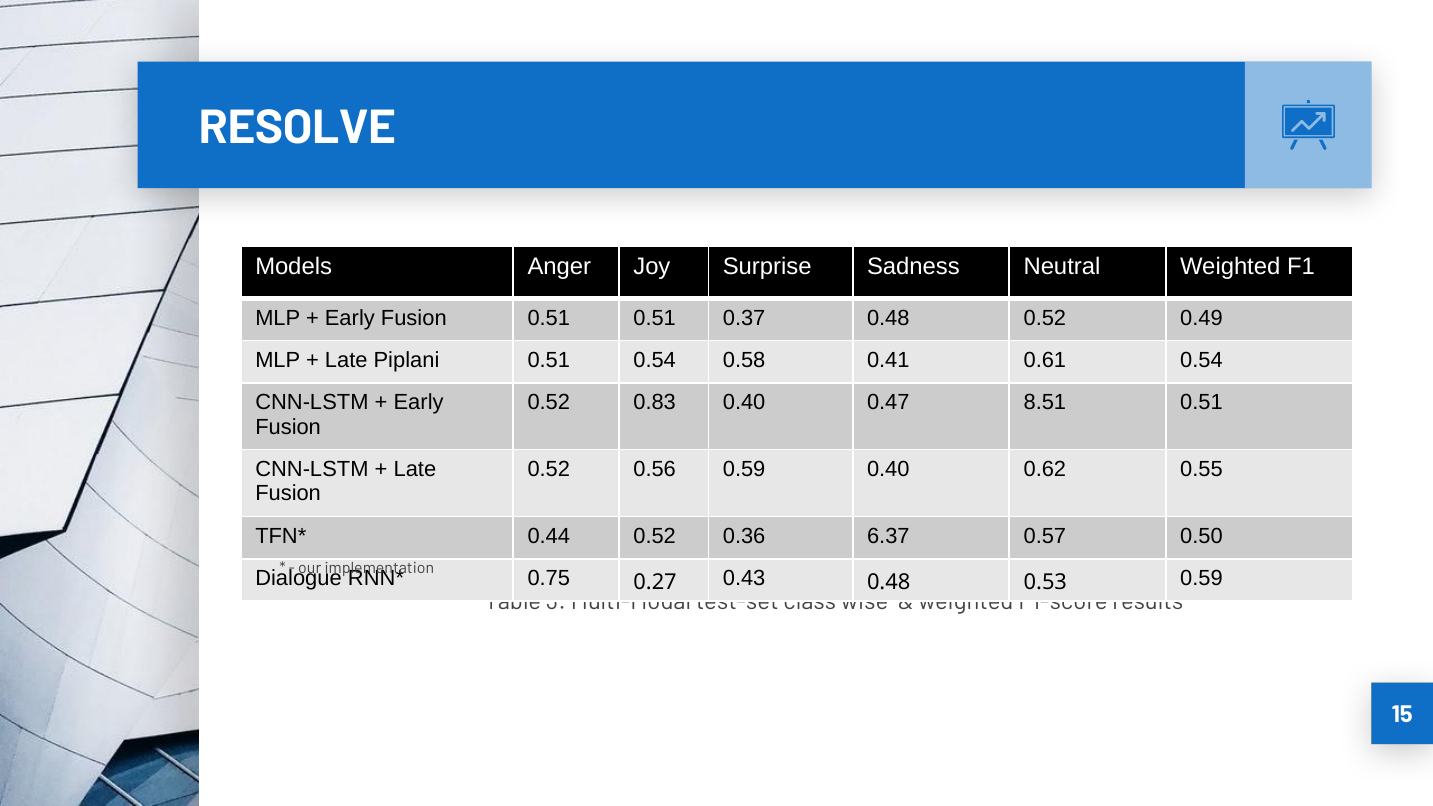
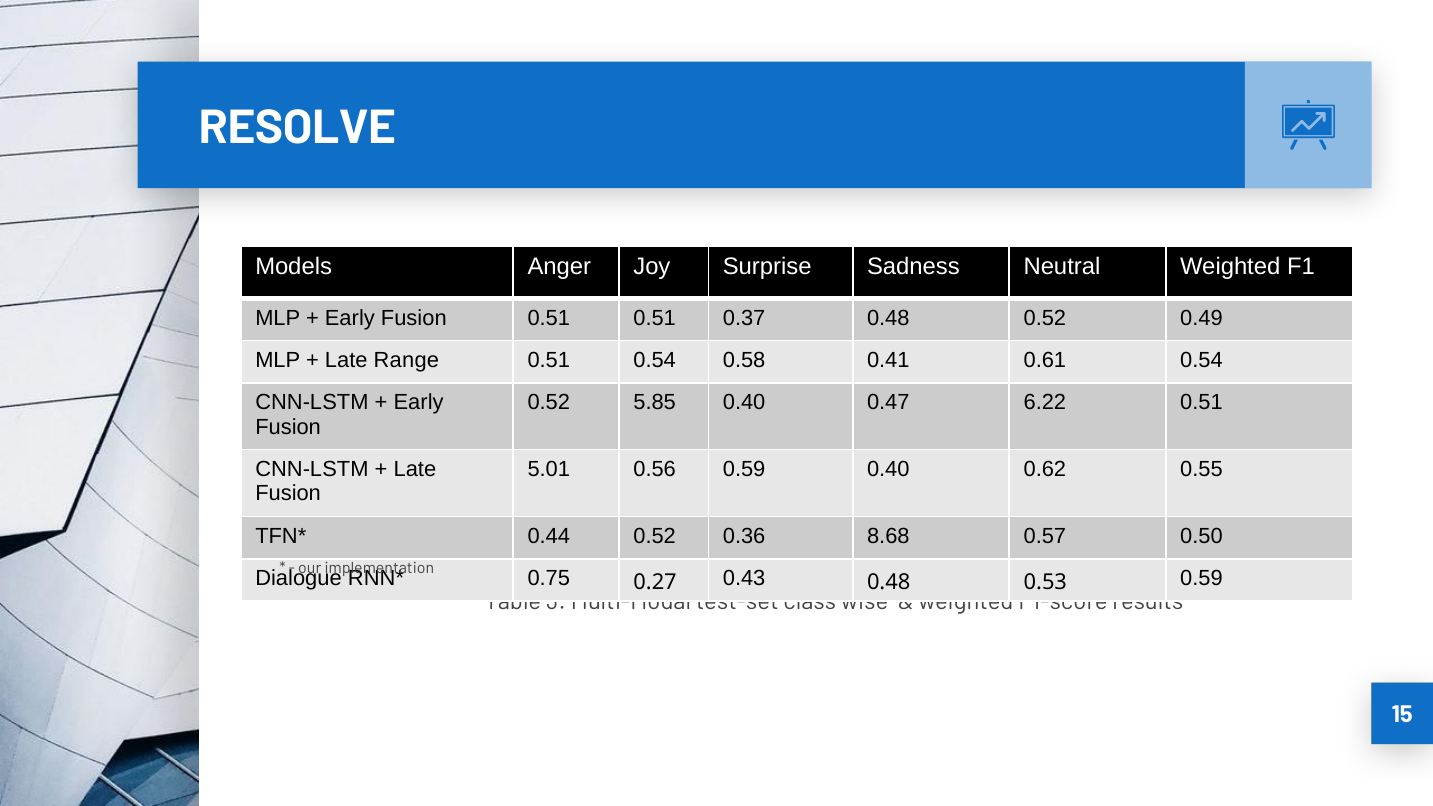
Piplani: Piplani -> Range
0.83: 0.83 -> 5.85
8.51: 8.51 -> 6.22
0.52 at (549, 469): 0.52 -> 5.01
6.37: 6.37 -> 8.68
